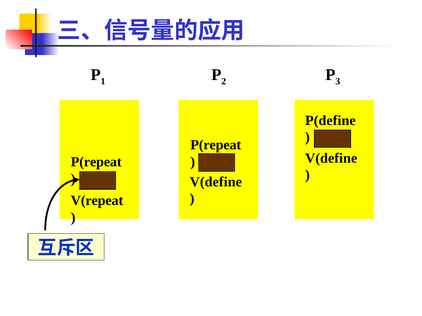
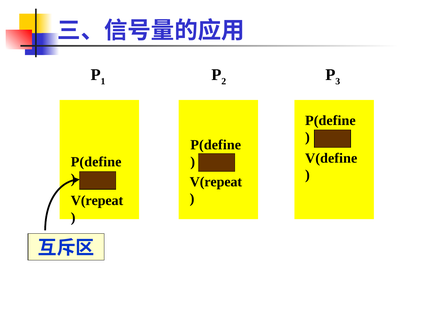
P(repeat at (216, 145): P(repeat -> P(define
P(repeat at (96, 162): P(repeat -> P(define
V(define at (216, 182): V(define -> V(repeat
